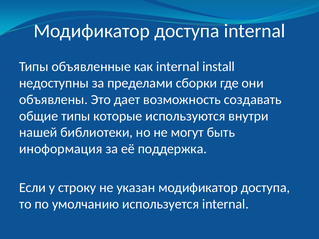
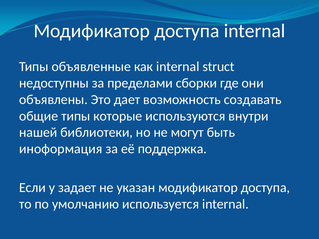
install: install -> struct
строку: строку -> задает
